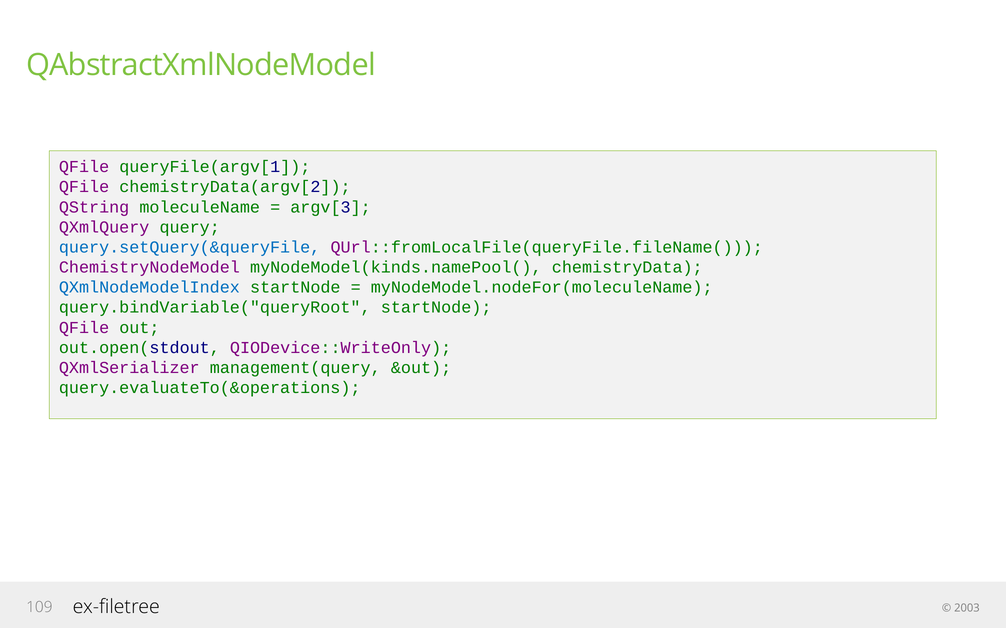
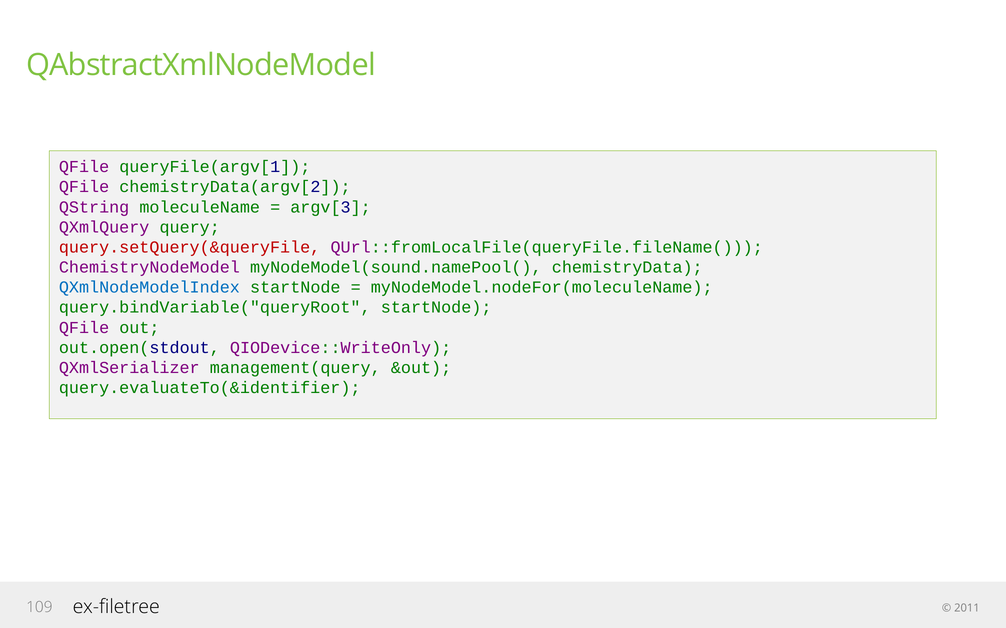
query.setQuery(&queryFile colour: blue -> red
myNodeModel(kinds.namePool(: myNodeModel(kinds.namePool( -> myNodeModel(sound.namePool(
query.evaluateTo(&operations: query.evaluateTo(&operations -> query.evaluateTo(&identifier
2003: 2003 -> 2011
